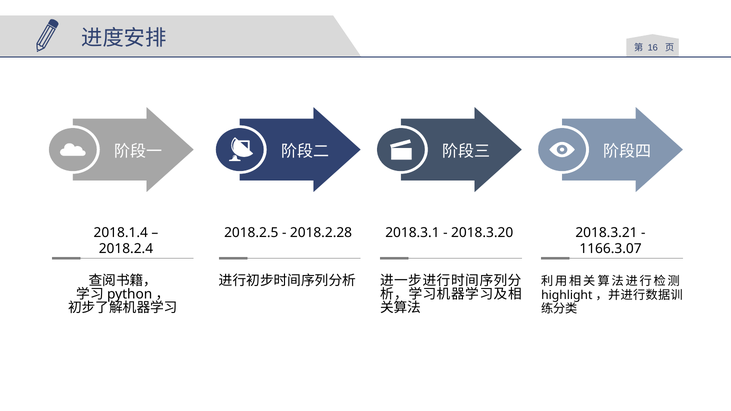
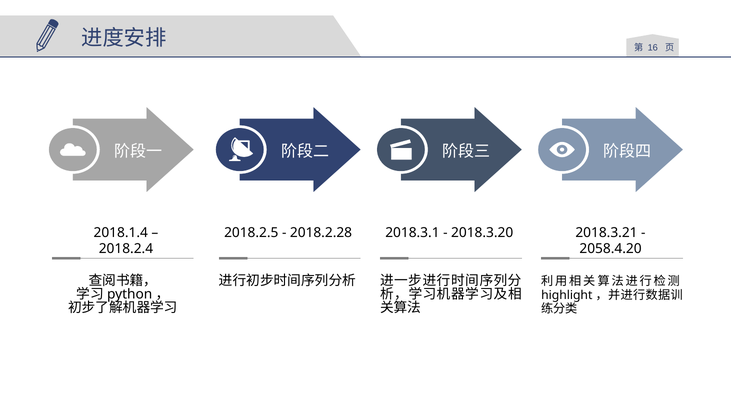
1166.3.07: 1166.3.07 -> 2058.4.20
